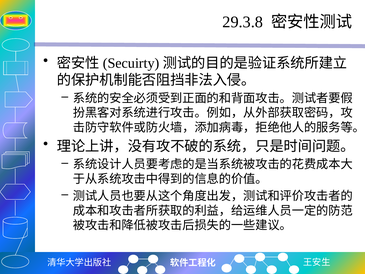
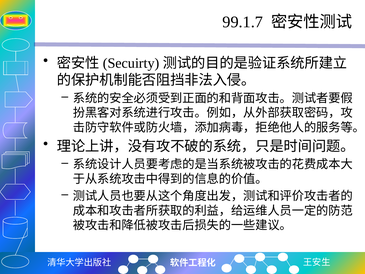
29.3.8: 29.3.8 -> 99.1.7
